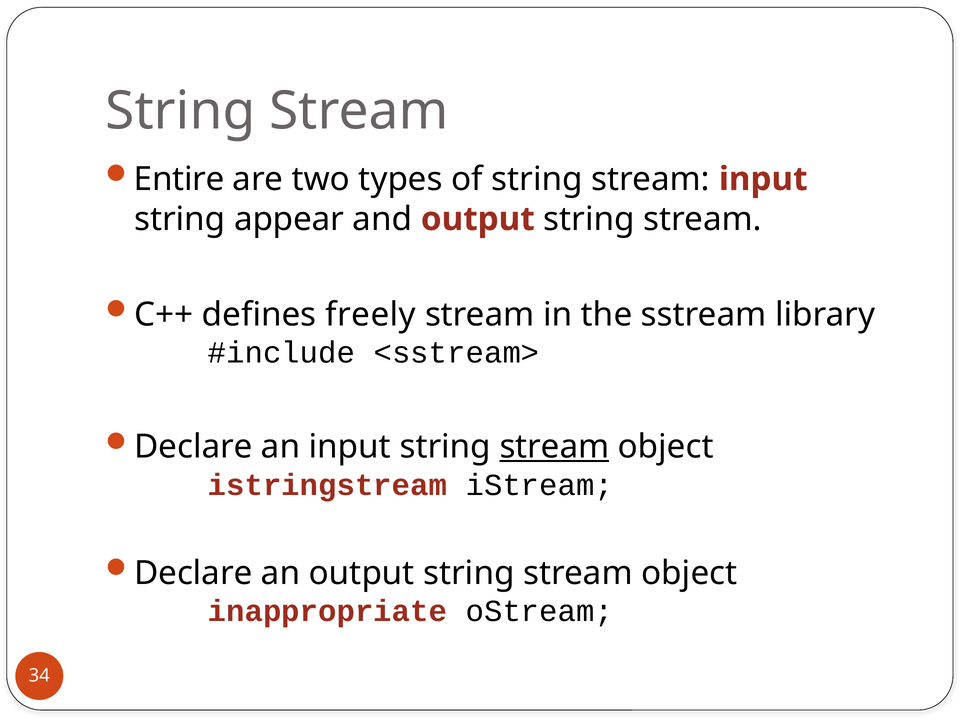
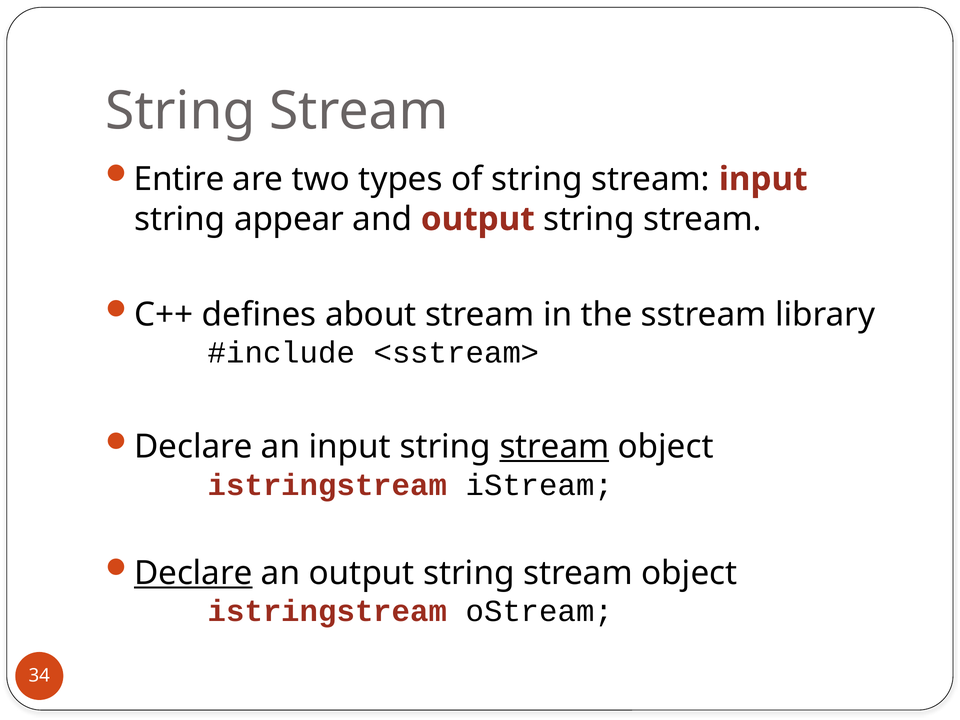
freely: freely -> about
Declare at (193, 573) underline: none -> present
inappropriate at (327, 611): inappropriate -> istringstream
